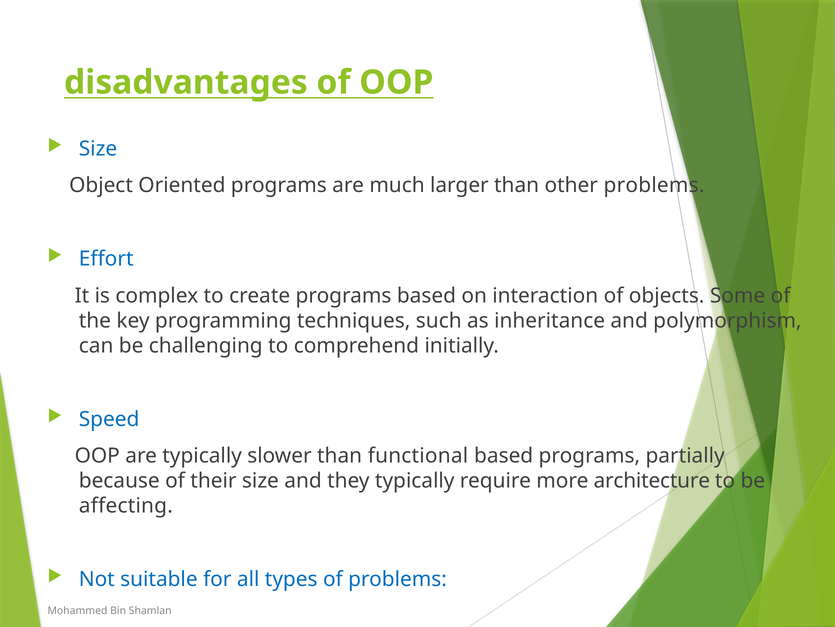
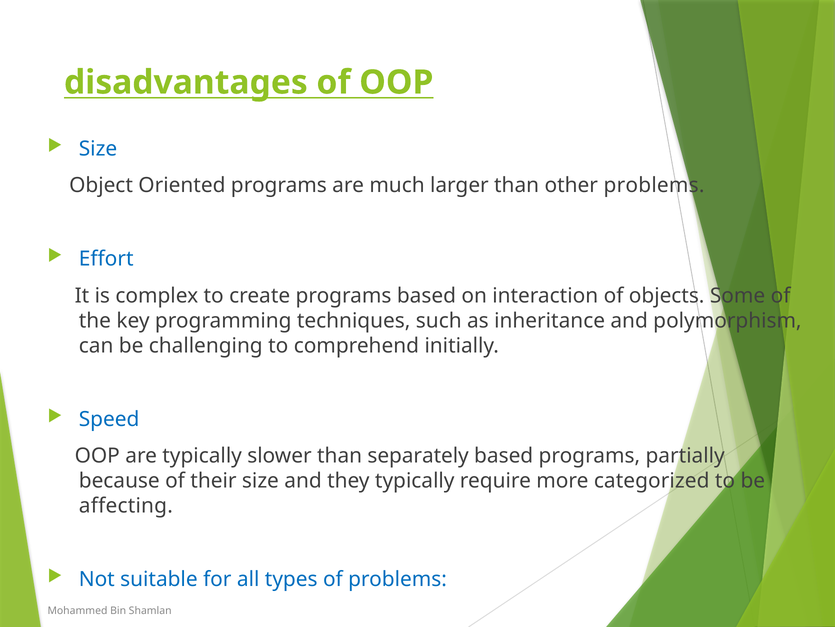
functional: functional -> separately
architecture: architecture -> categorized
